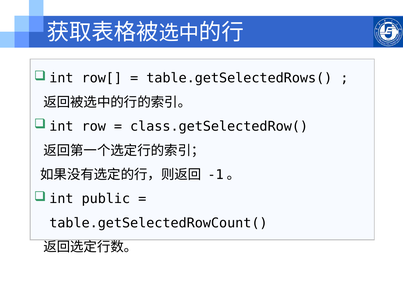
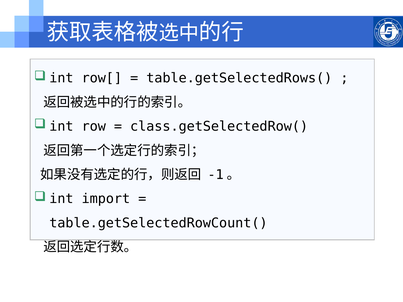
public: public -> import
